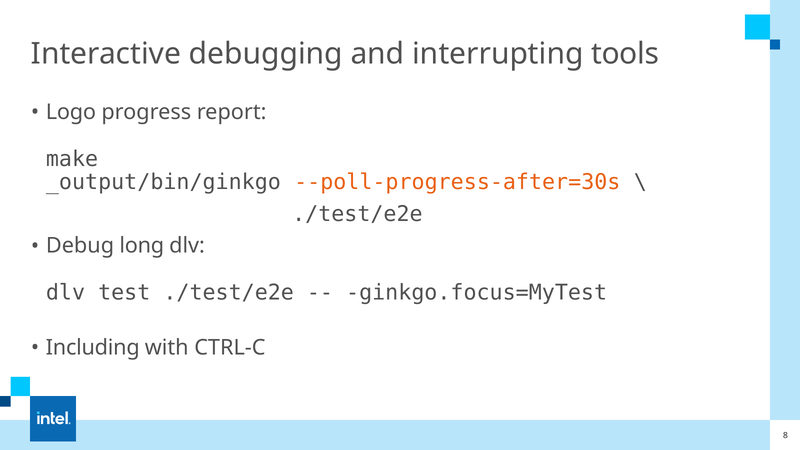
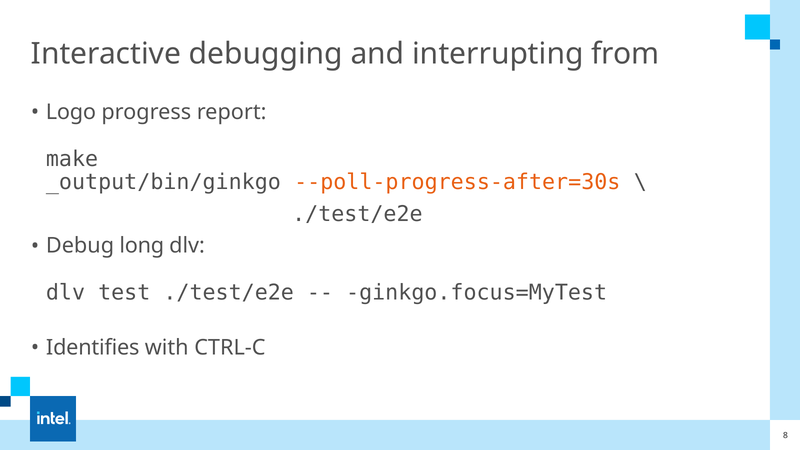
tools: tools -> from
Including: Including -> Identifies
